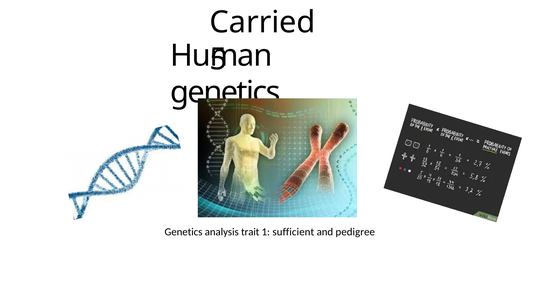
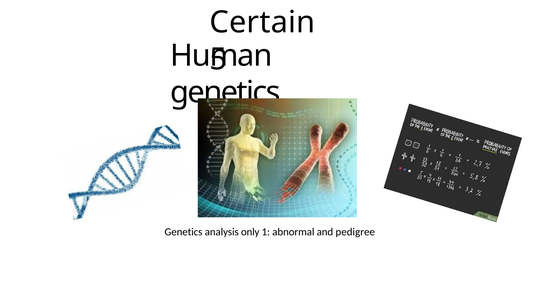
Carried: Carried -> Certain
trait: trait -> only
sufficient: sufficient -> abnormal
